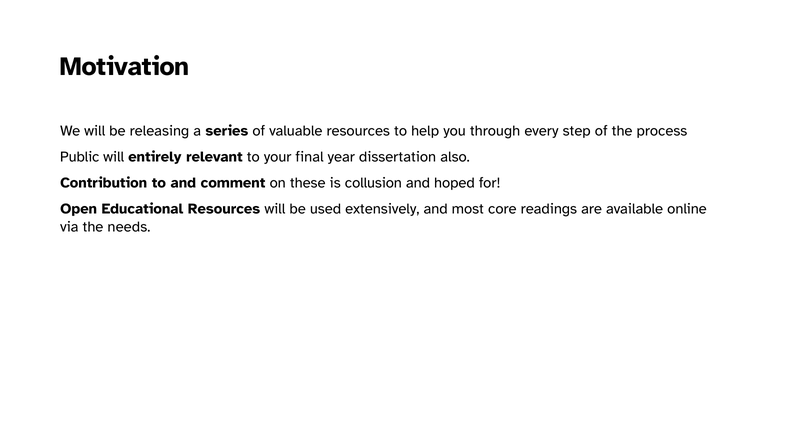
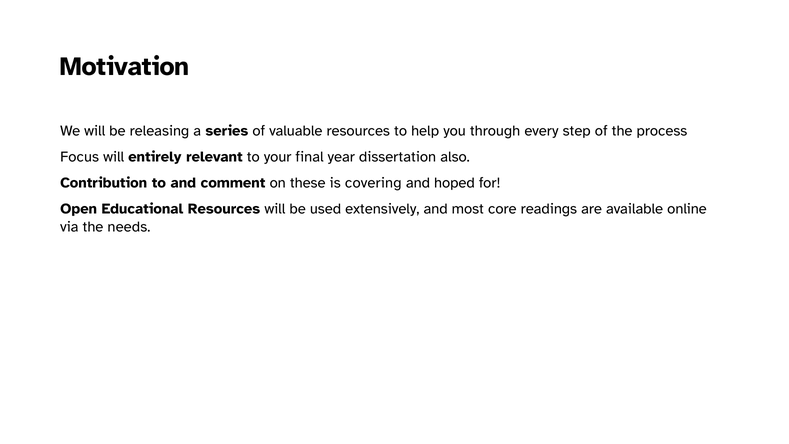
Public: Public -> Focus
collusion: collusion -> covering
